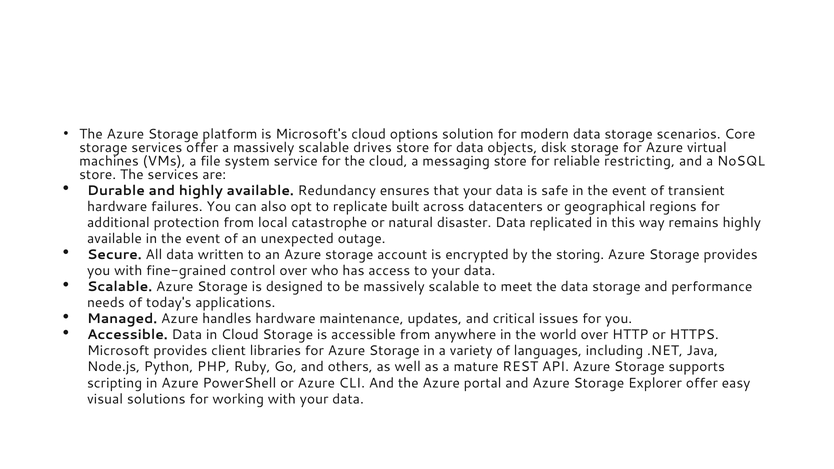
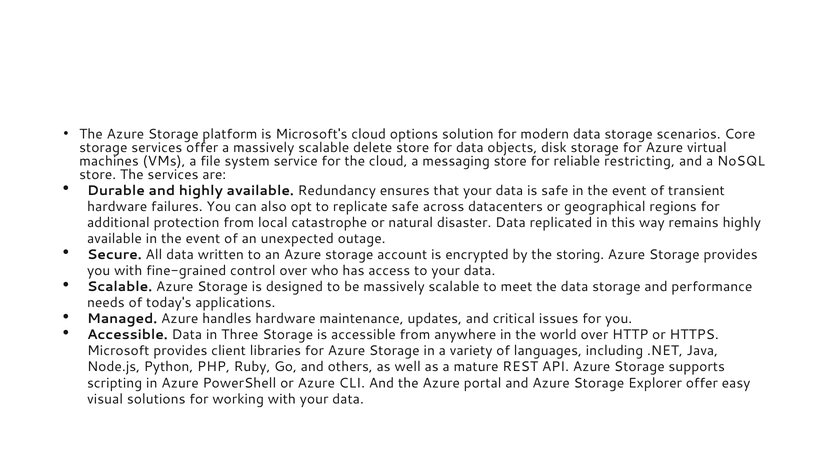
drives: drives -> delete
replicate built: built -> safe
in Cloud: Cloud -> Three
